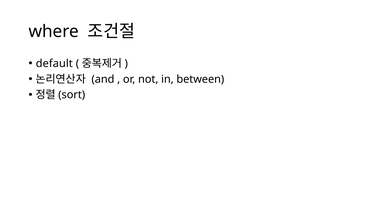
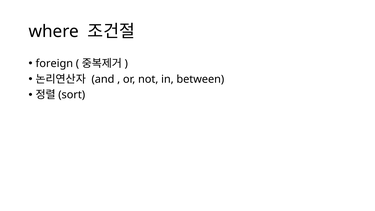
default: default -> foreign
